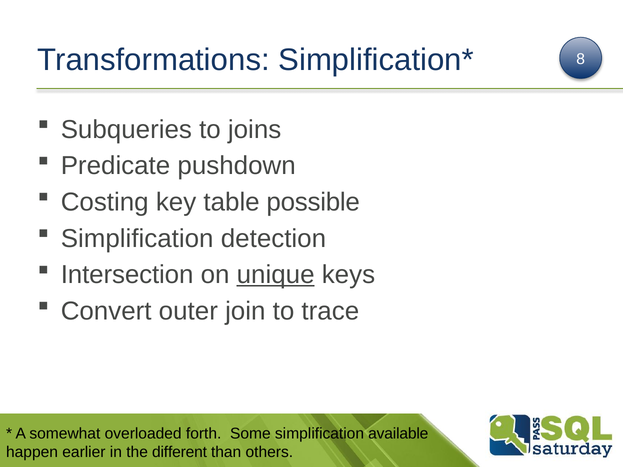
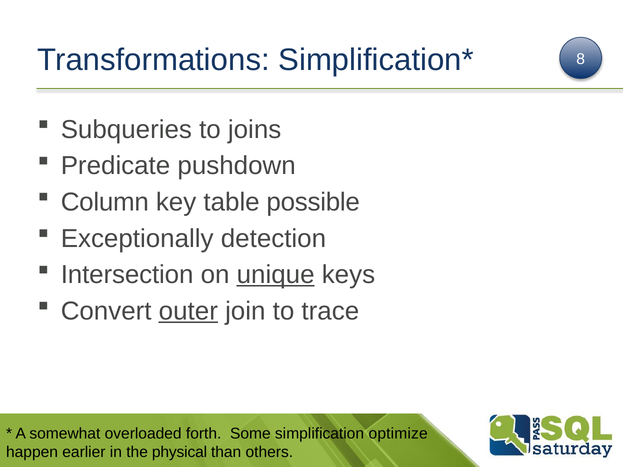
Costing: Costing -> Column
Simplification at (137, 239): Simplification -> Exceptionally
outer underline: none -> present
available: available -> optimize
different: different -> physical
